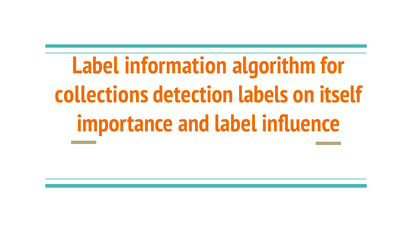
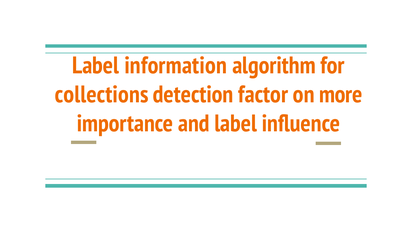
labels: labels -> factor
itself: itself -> more
